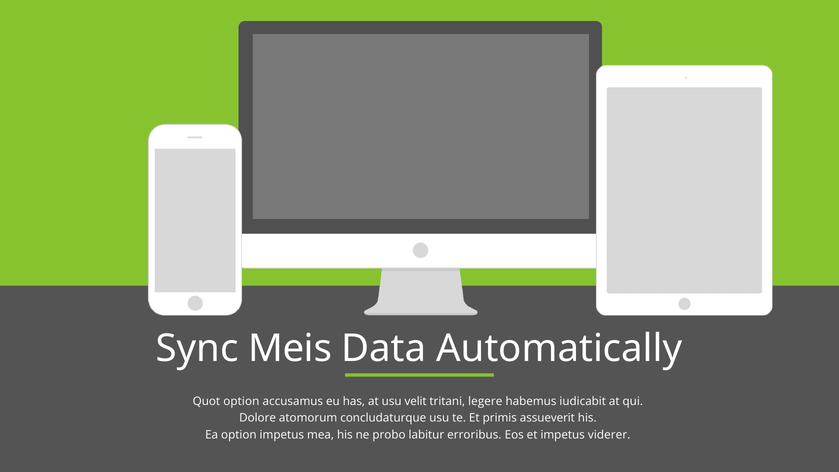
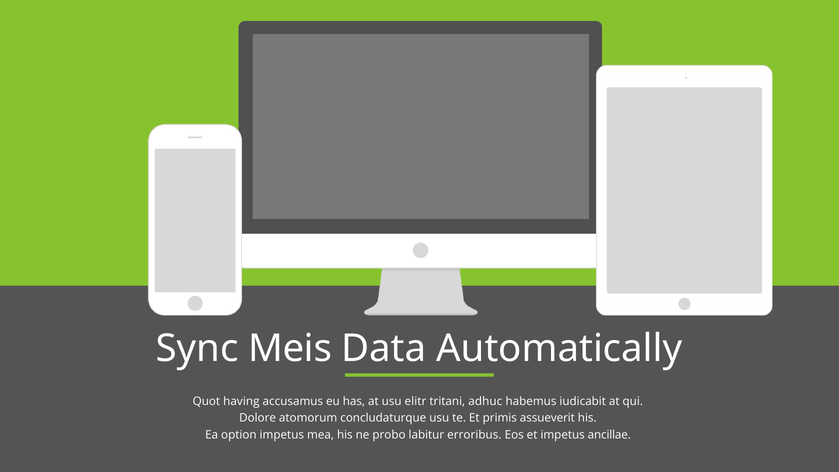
Quot option: option -> having
velit: velit -> elitr
legere: legere -> adhuc
viderer: viderer -> ancillae
